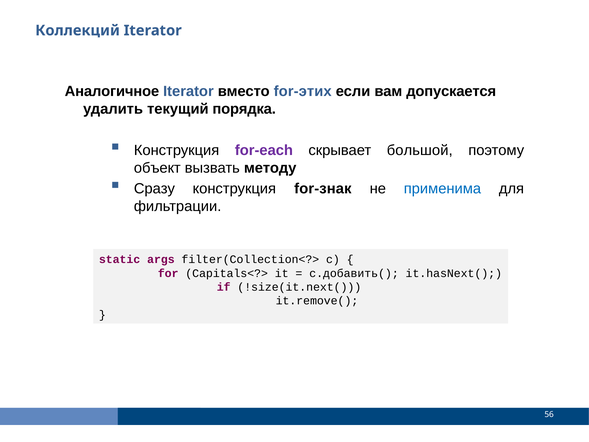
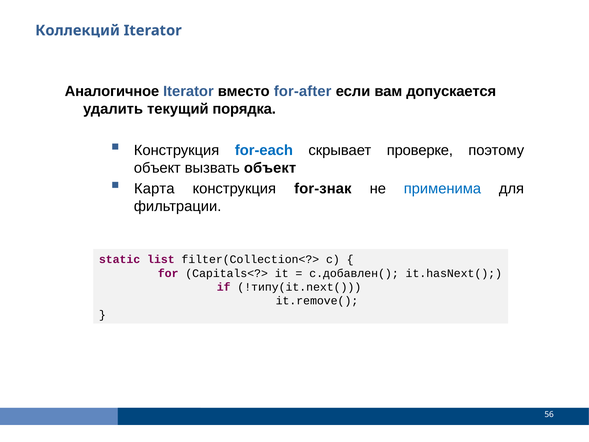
for-этих: for-этих -> for-after
for-each colour: purple -> blue
большой: большой -> проверке
вызвать методу: методу -> объект
Сразу: Сразу -> Карта
args: args -> list
c.добавить(: c.добавить( -> c.добавлен(
!size(it.next(: !size(it.next( -> !типу(it.next(
